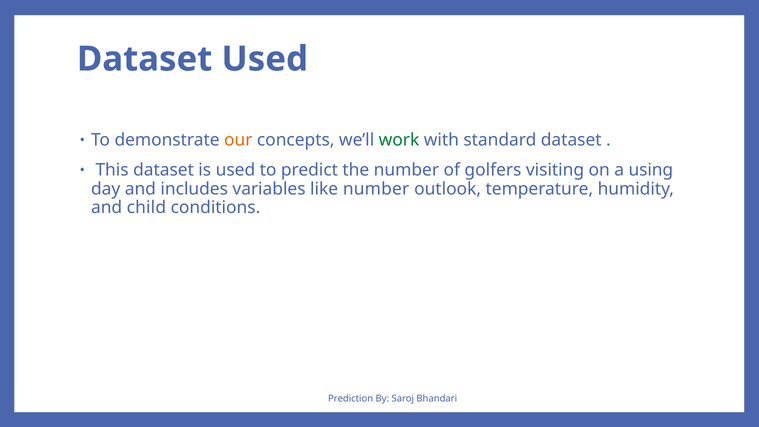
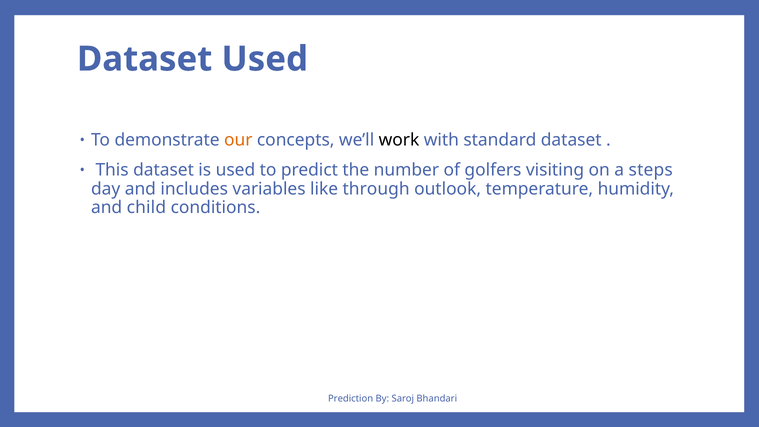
work colour: green -> black
using: using -> steps
like number: number -> through
